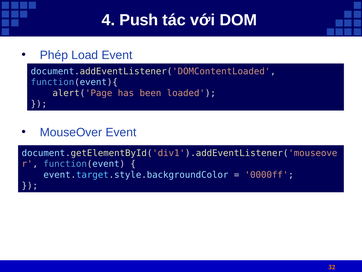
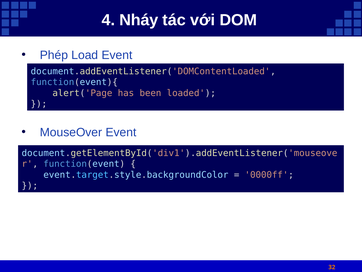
Push: Push -> Nháy
